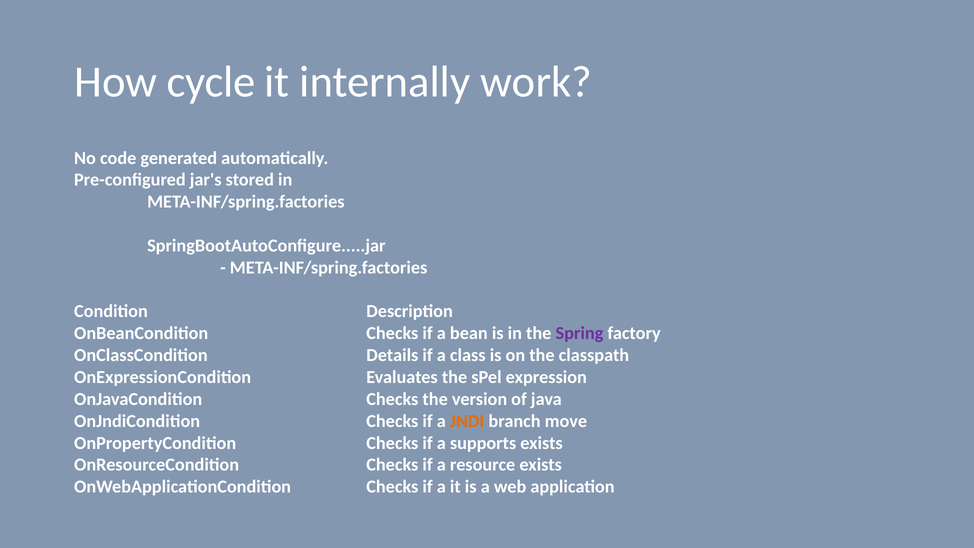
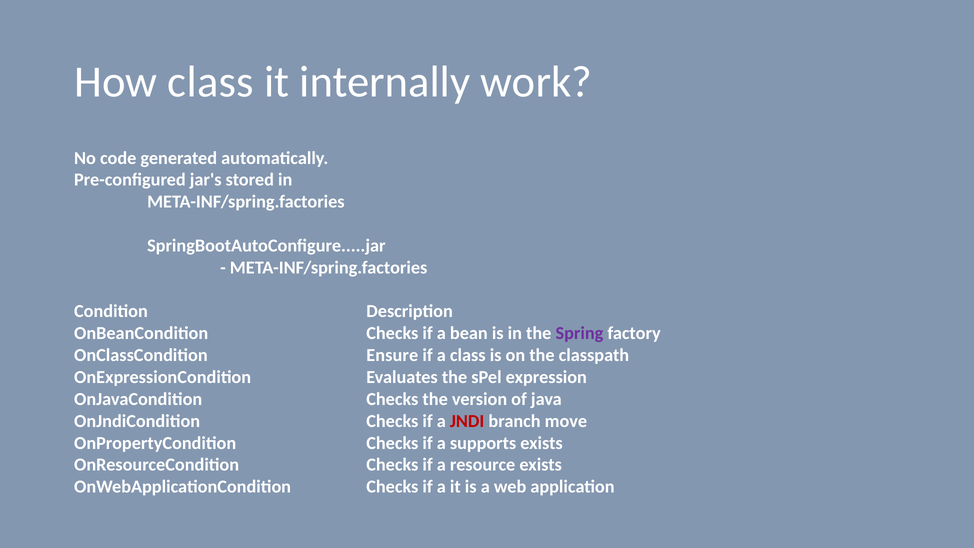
How cycle: cycle -> class
Details: Details -> Ensure
JNDI colour: orange -> red
